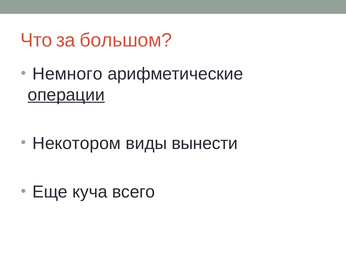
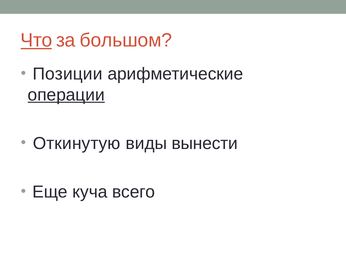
Что underline: none -> present
Немного: Немного -> Позиции
Некотором: Некотором -> Откинутую
